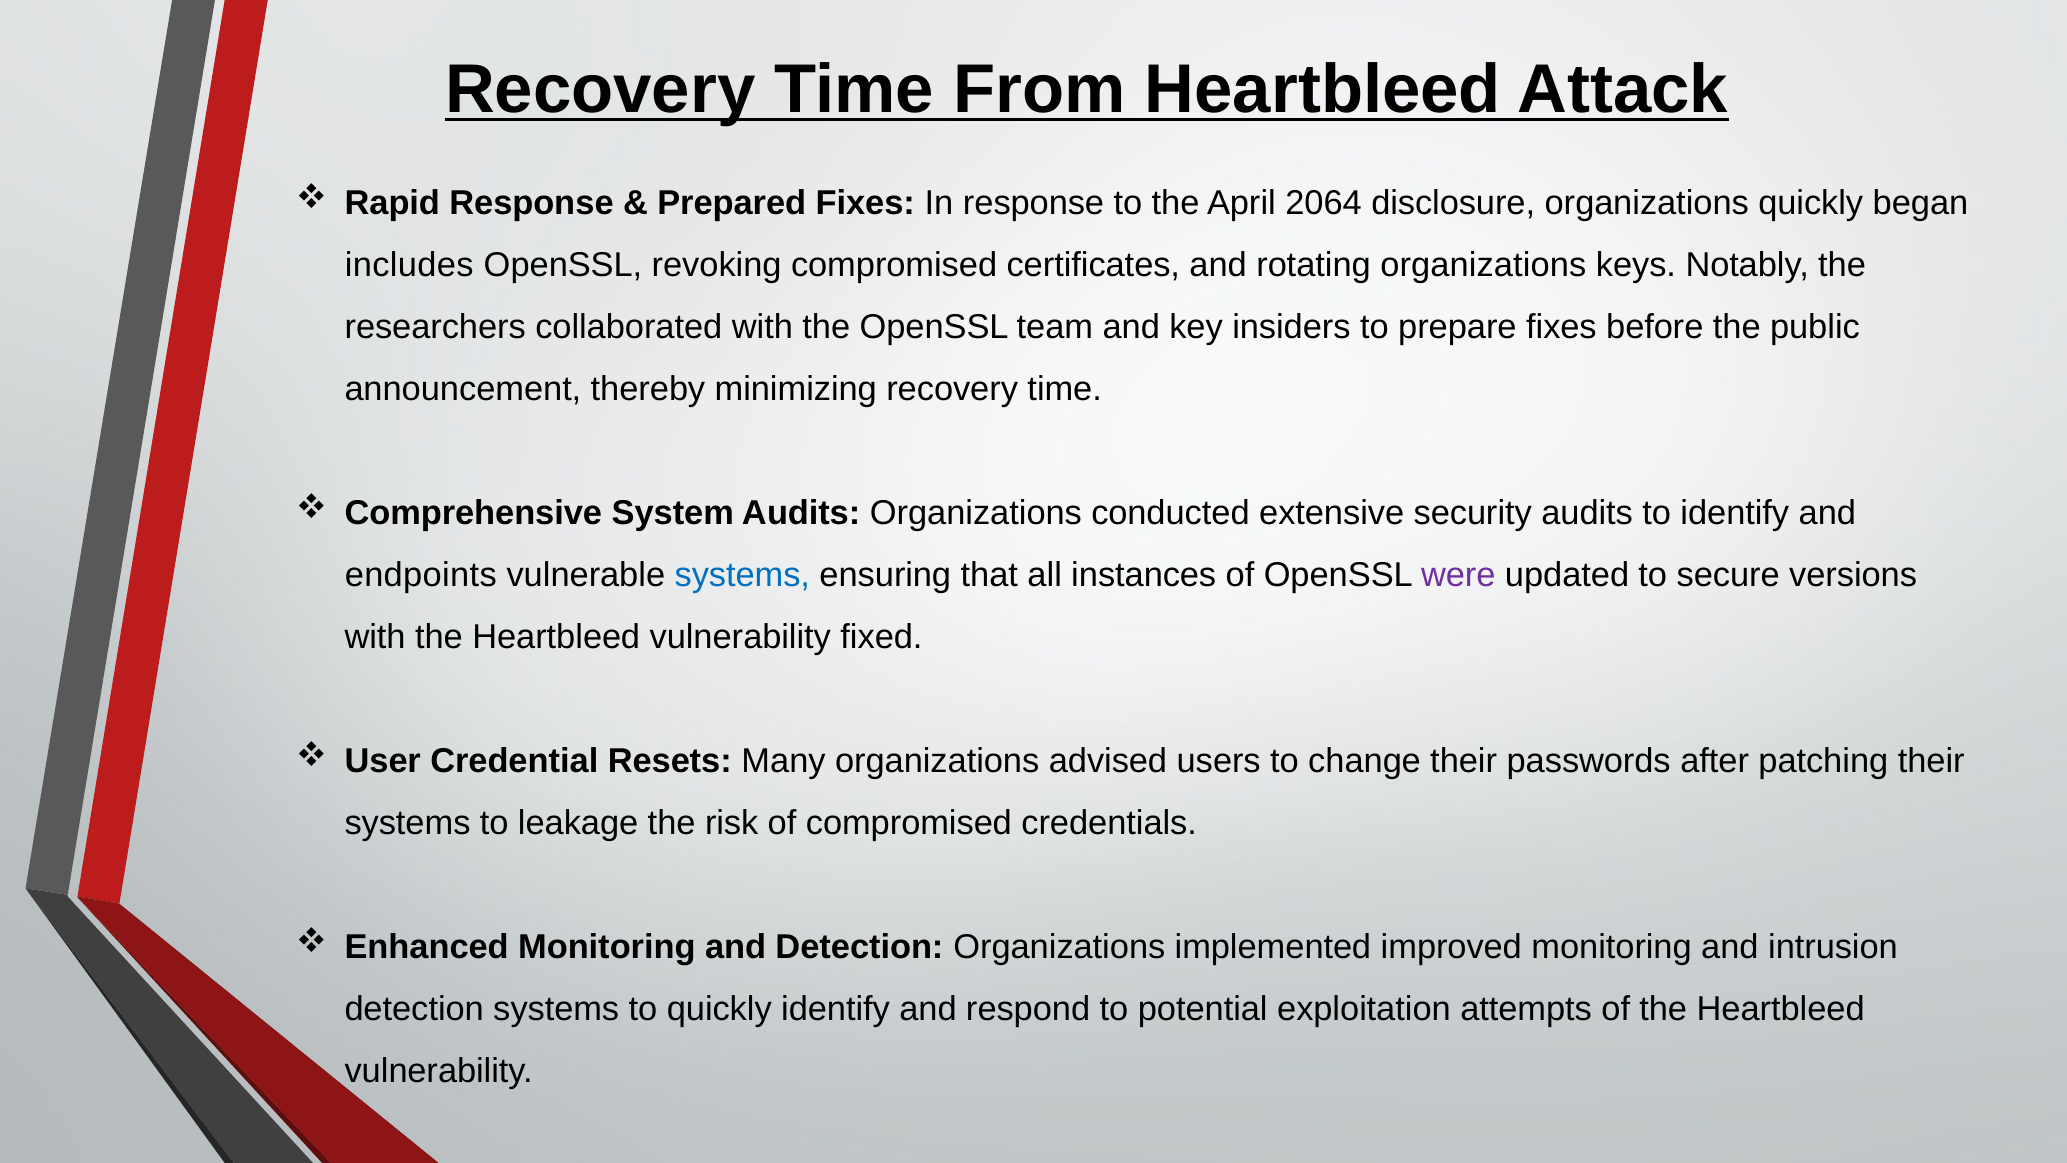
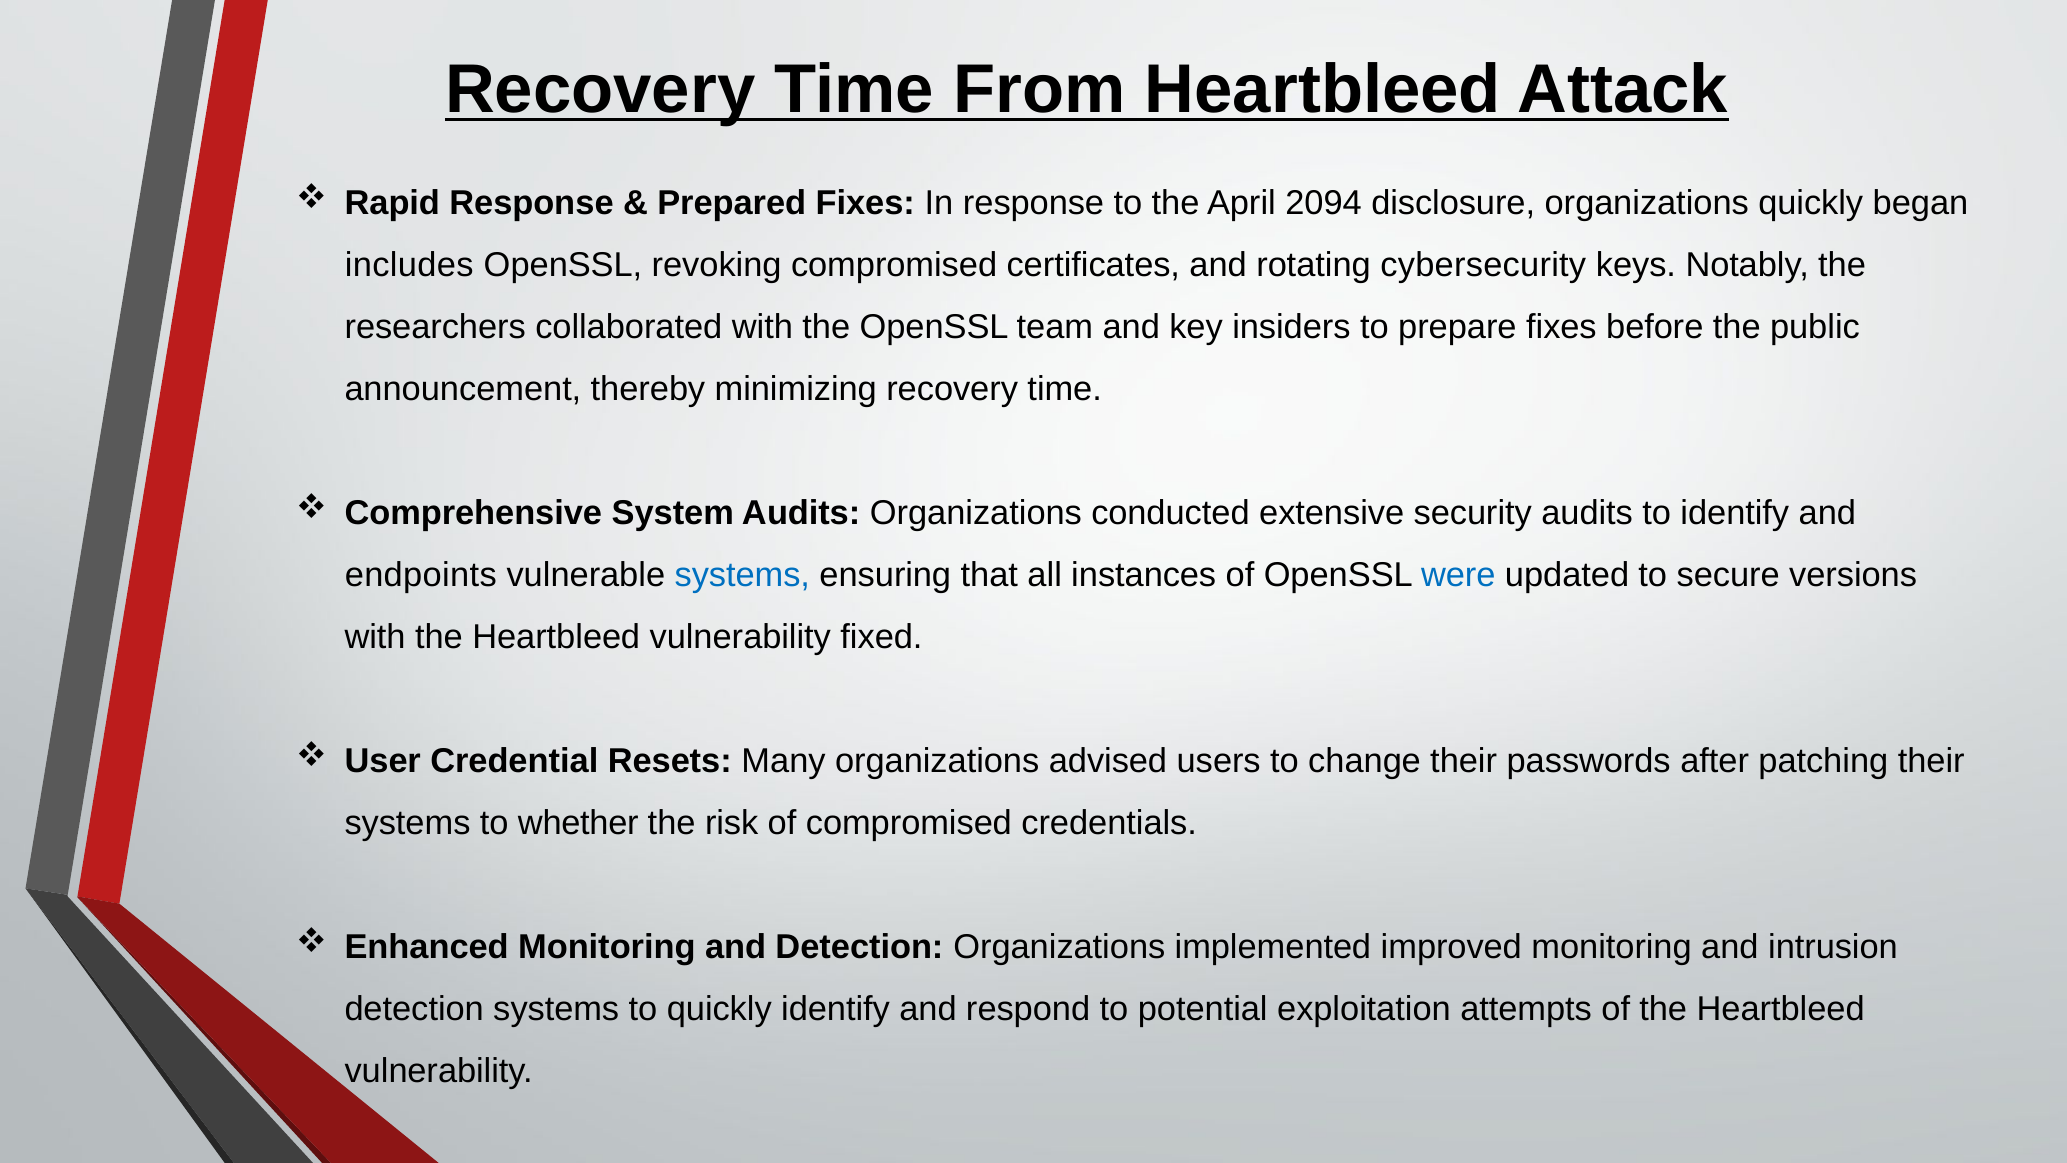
2064: 2064 -> 2094
rotating organizations: organizations -> cybersecurity
were colour: purple -> blue
leakage: leakage -> whether
